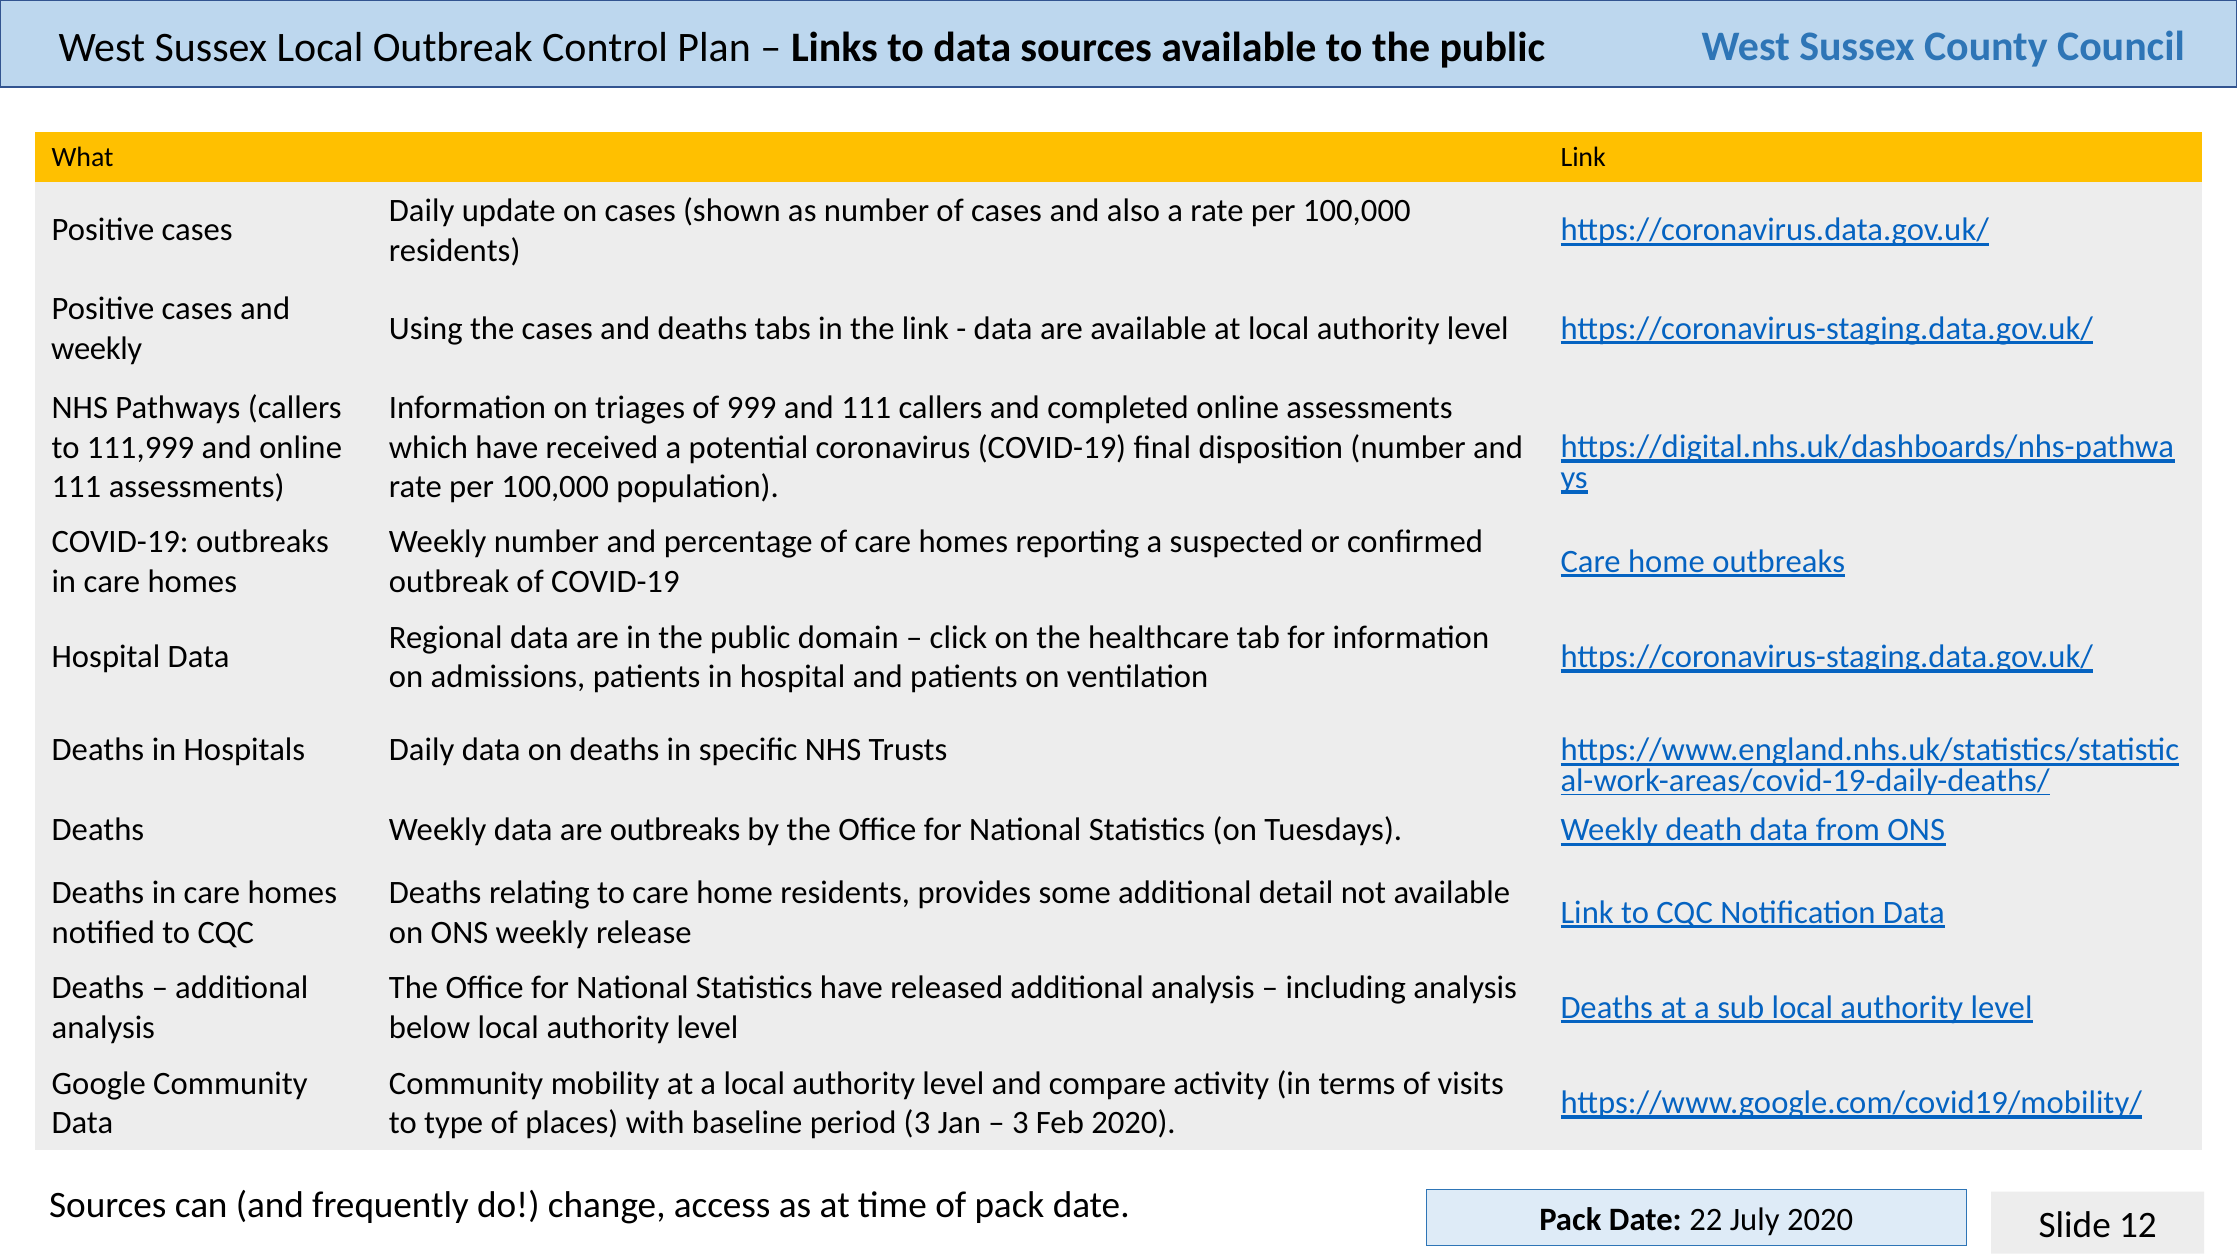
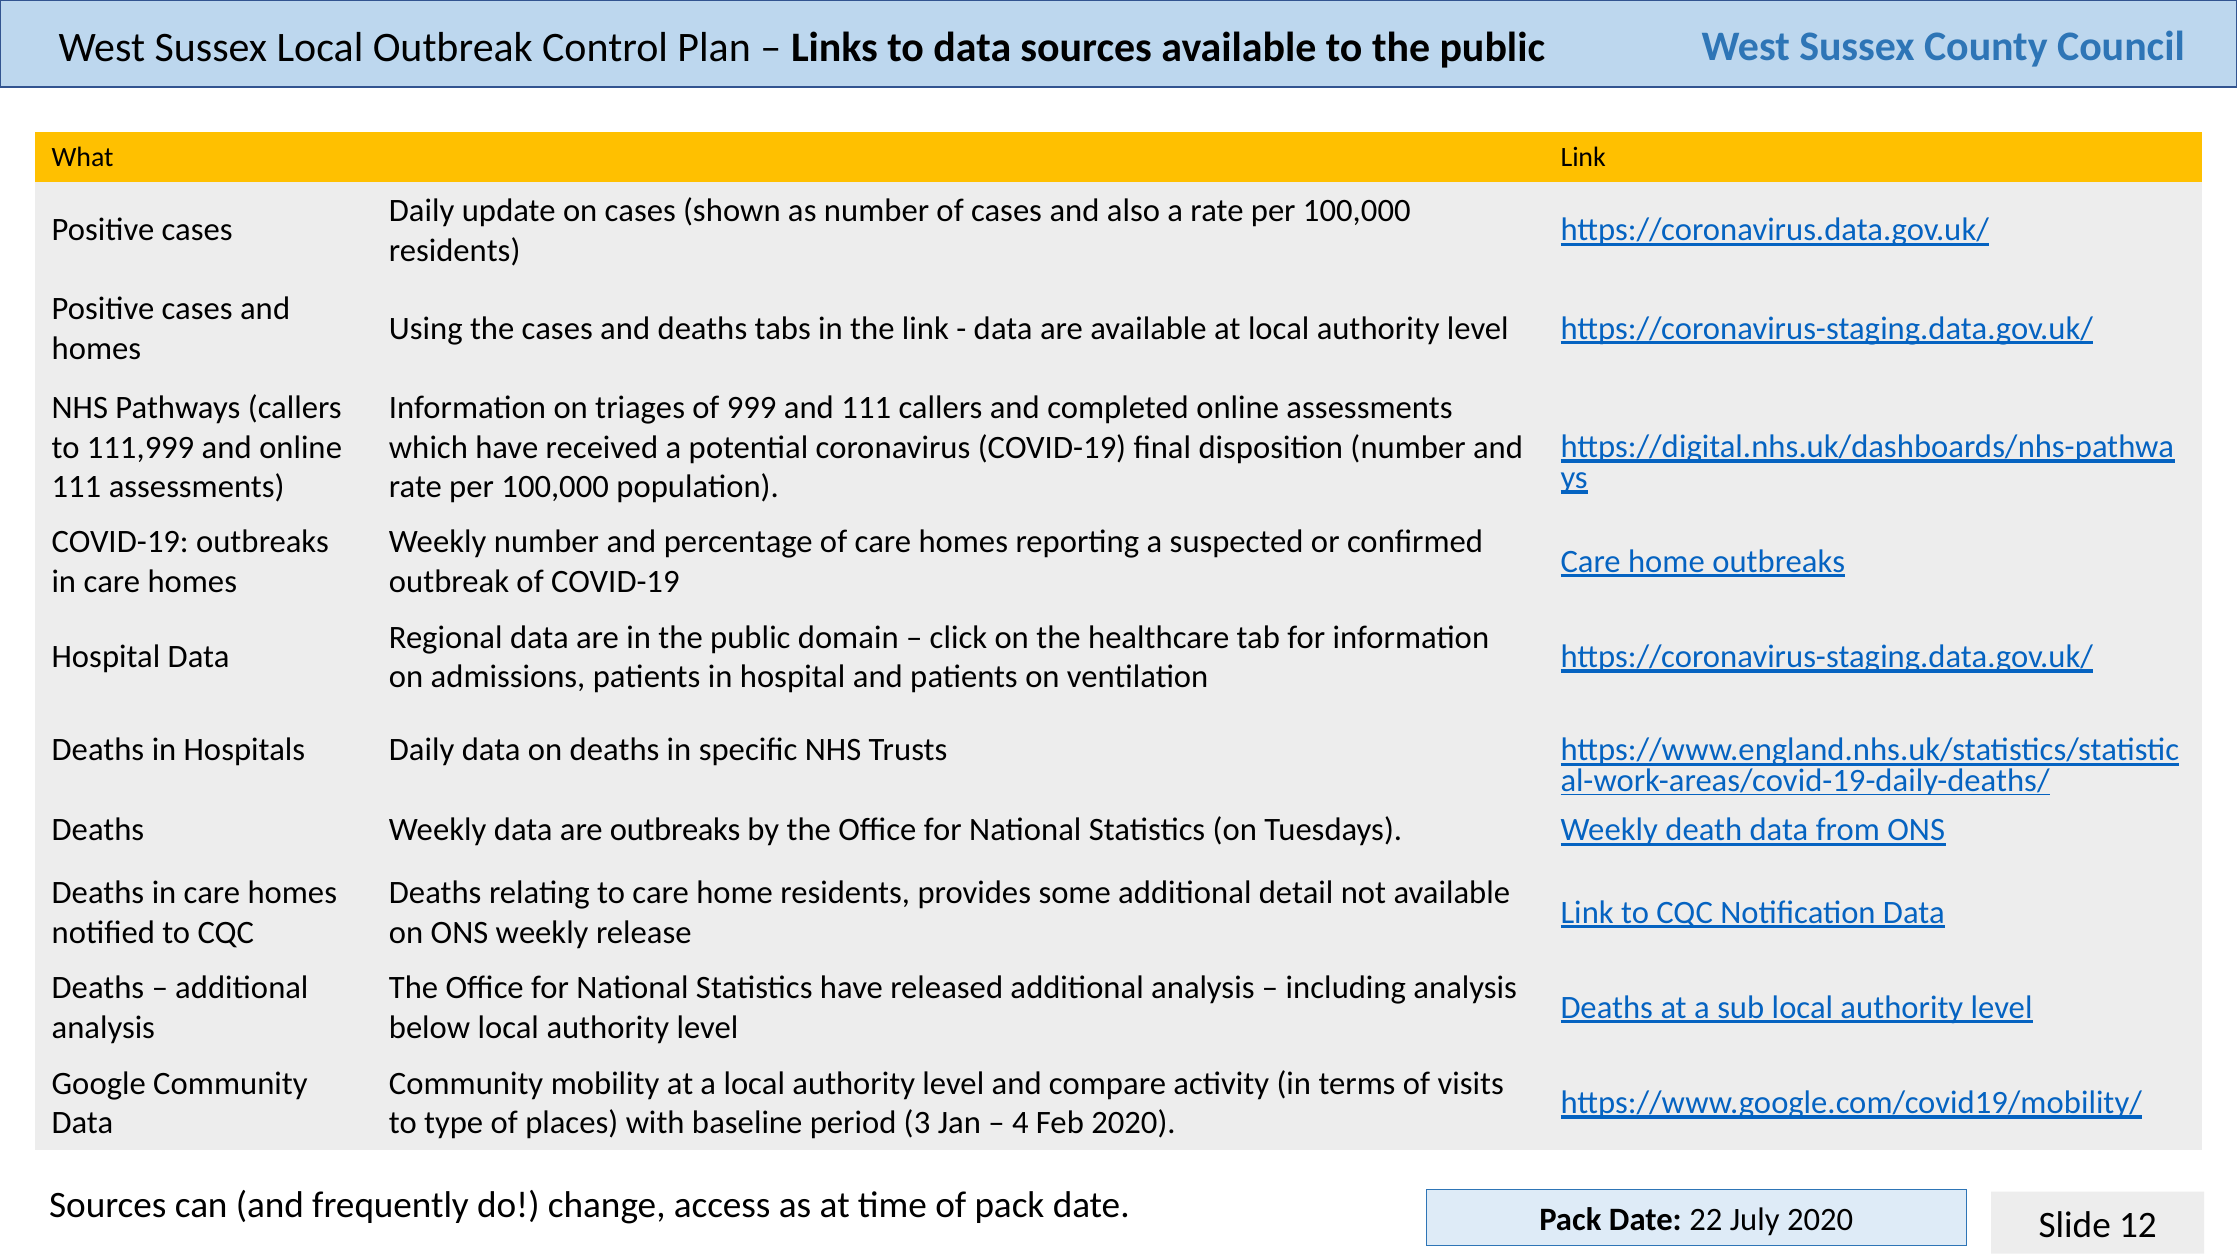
weekly at (97, 348): weekly -> homes
3 at (1020, 1122): 3 -> 4
